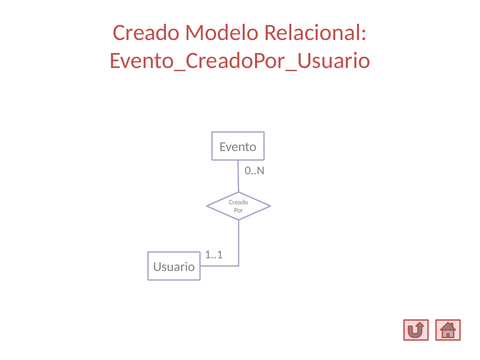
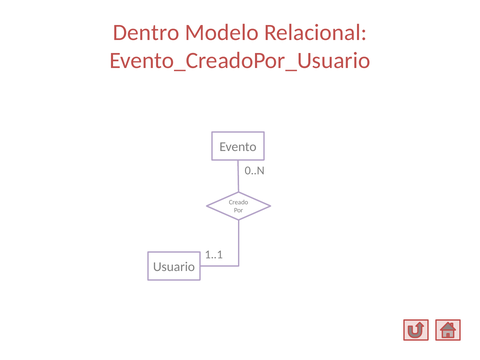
Creado at (146, 32): Creado -> Dentro
